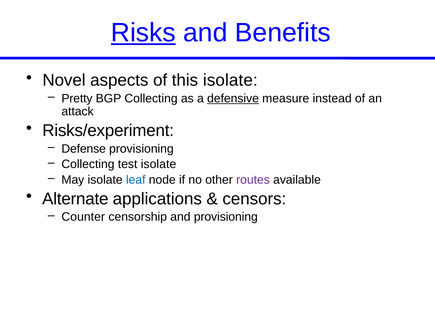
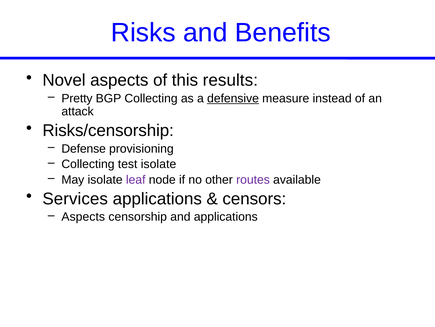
Risks underline: present -> none
this isolate: isolate -> results
Risks/experiment: Risks/experiment -> Risks/censorship
leaf colour: blue -> purple
Alternate: Alternate -> Services
Counter at (83, 216): Counter -> Aspects
and provisioning: provisioning -> applications
